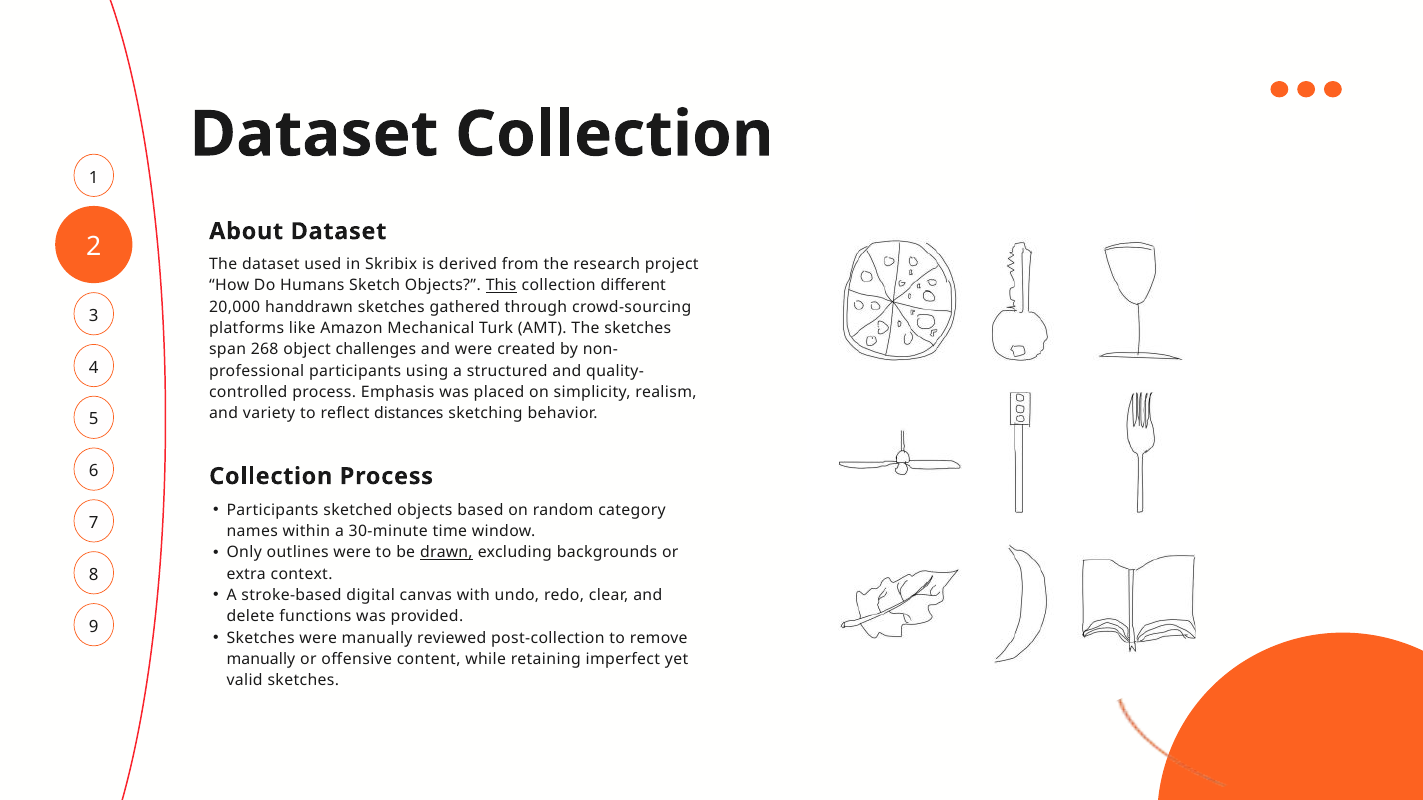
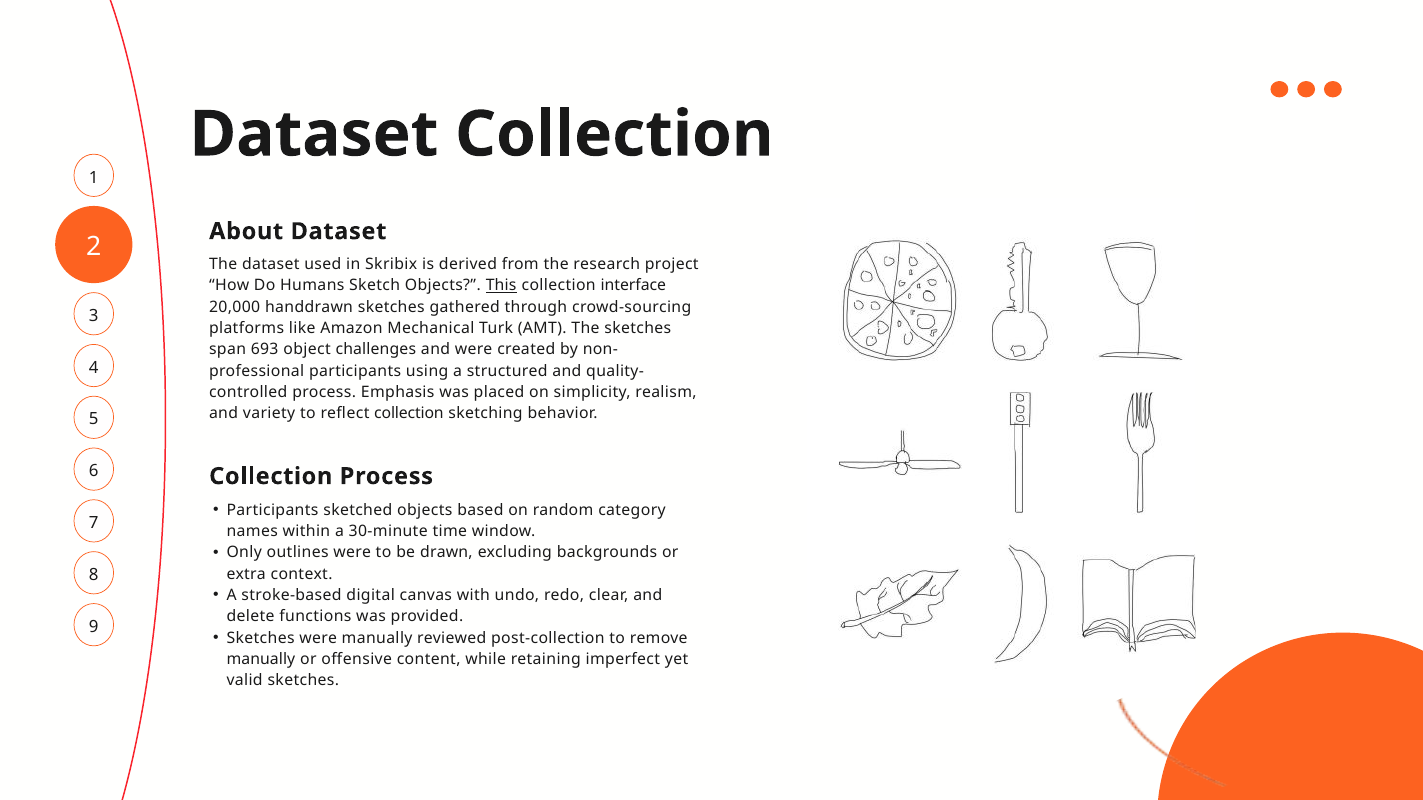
different: different -> interface
268: 268 -> 693
reflect distances: distances -> collection
drawn underline: present -> none
